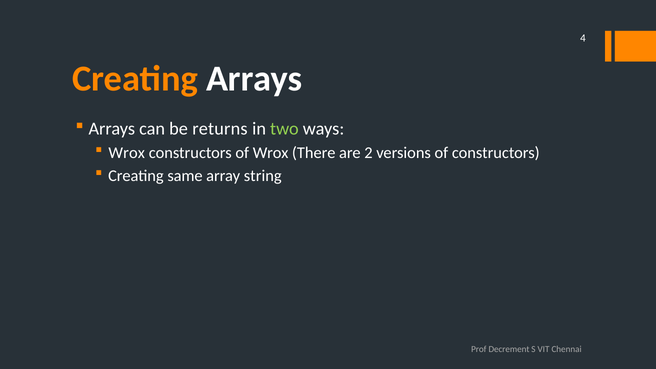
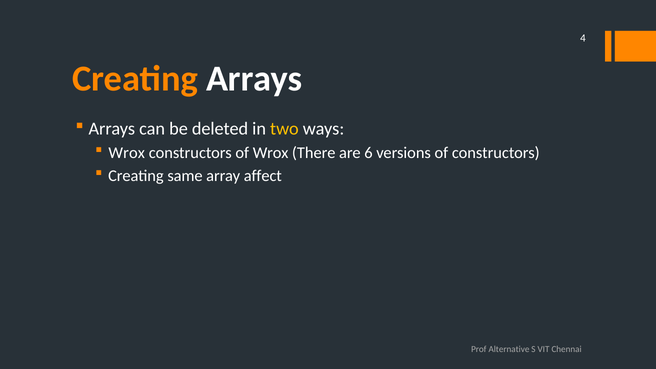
returns: returns -> deleted
two colour: light green -> yellow
2: 2 -> 6
string: string -> affect
Decrement: Decrement -> Alternative
